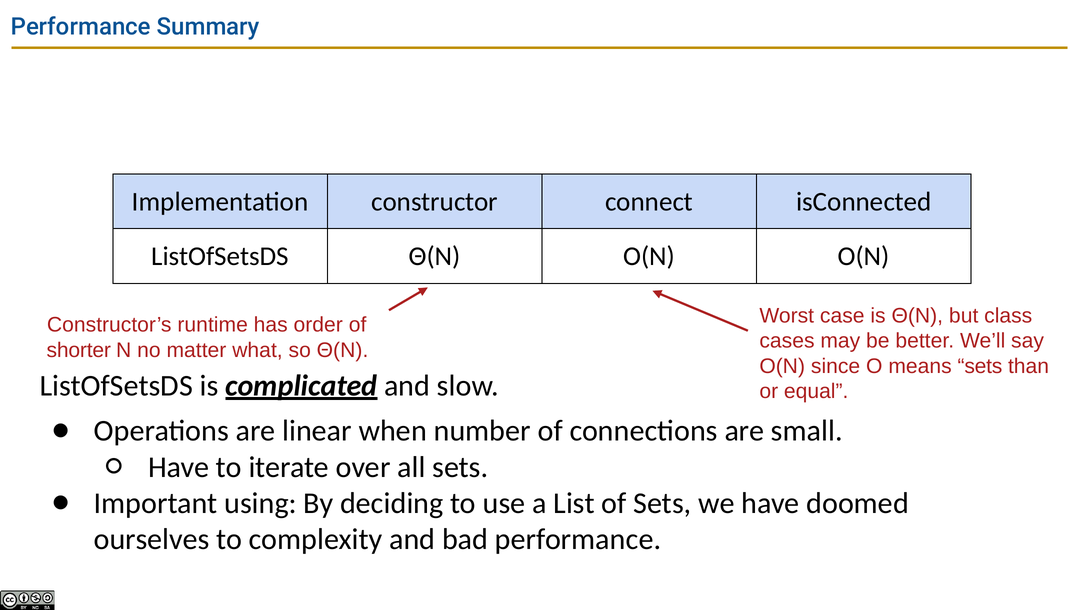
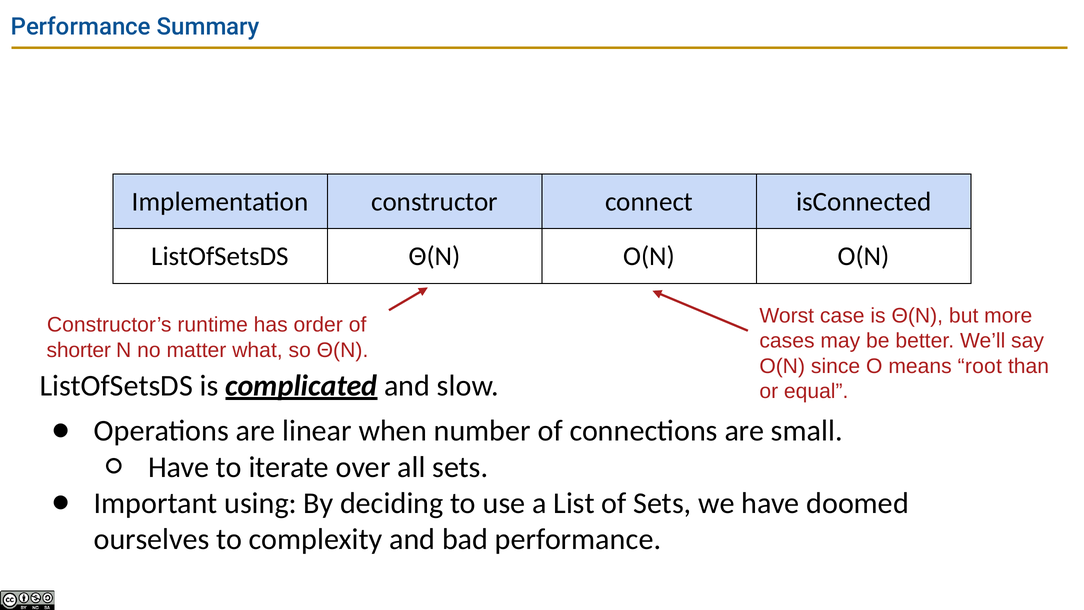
class: class -> more
means sets: sets -> root
